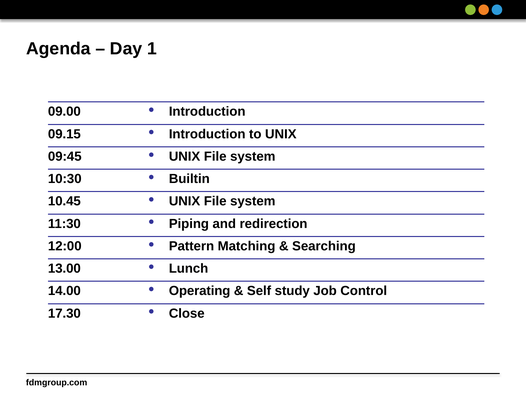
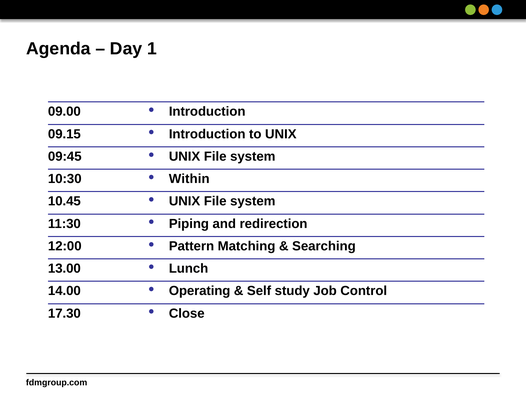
Builtin: Builtin -> Within
